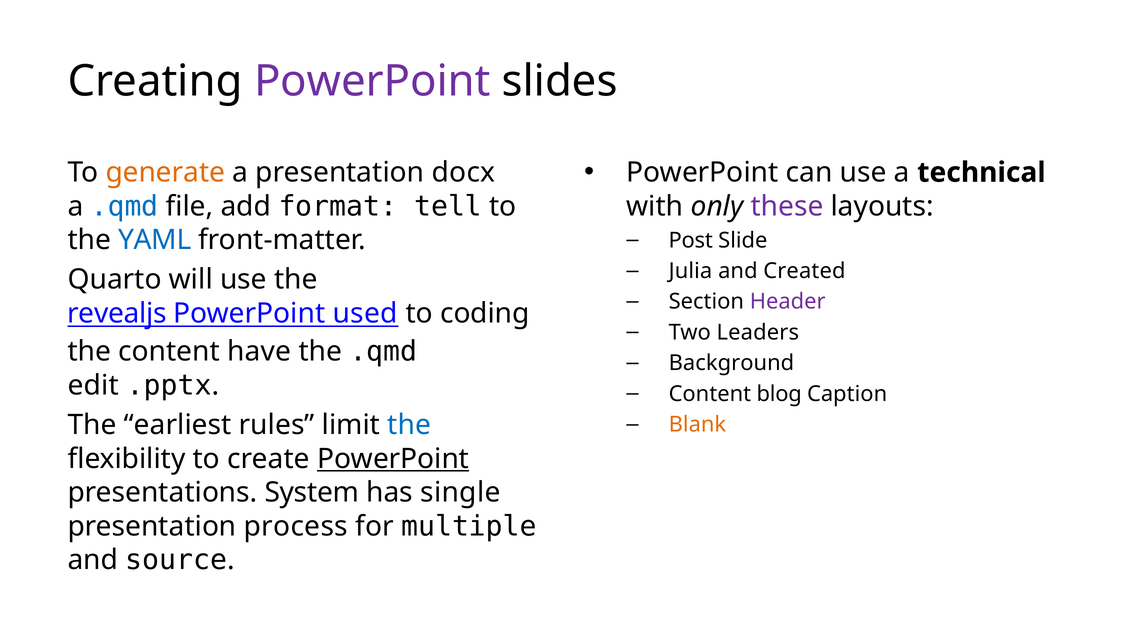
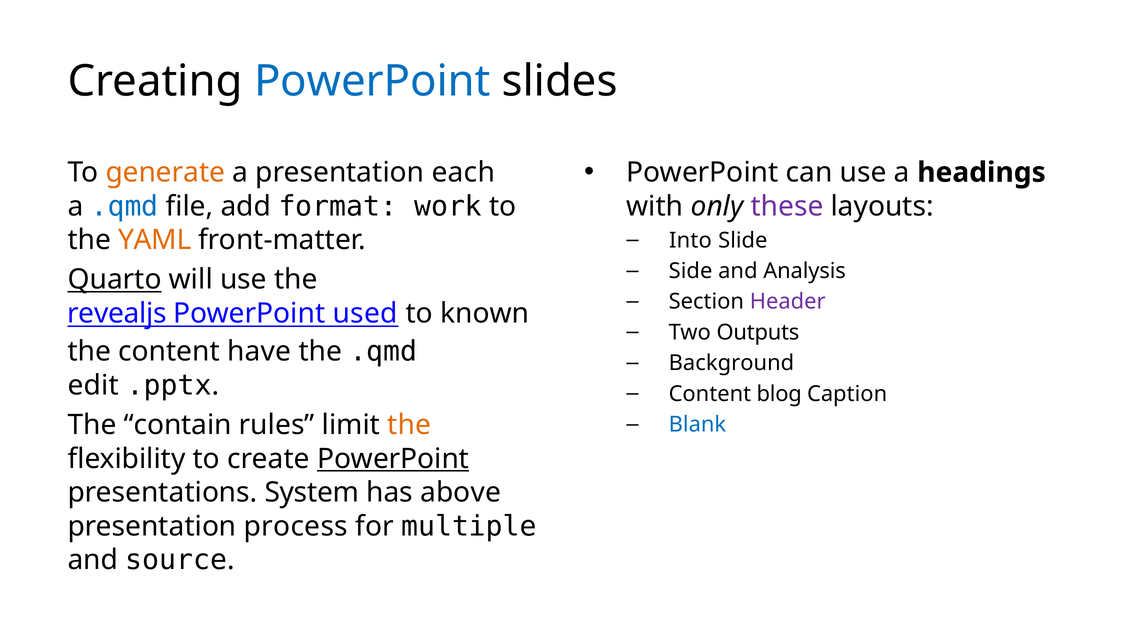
PowerPoint at (372, 81) colour: purple -> blue
technical: technical -> headings
docx: docx -> each
tell: tell -> work
Post: Post -> Into
YAML colour: blue -> orange
Julia: Julia -> Side
Created: Created -> Analysis
Quarto underline: none -> present
coding: coding -> known
Leaders: Leaders -> Outputs
Blank colour: orange -> blue
earliest: earliest -> contain
the at (409, 425) colour: blue -> orange
single: single -> above
